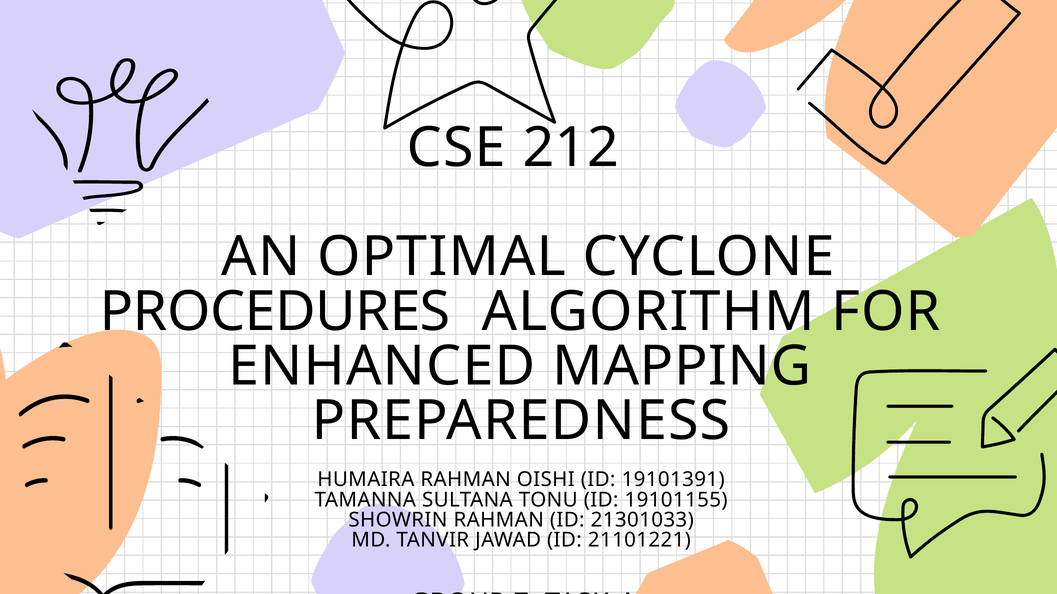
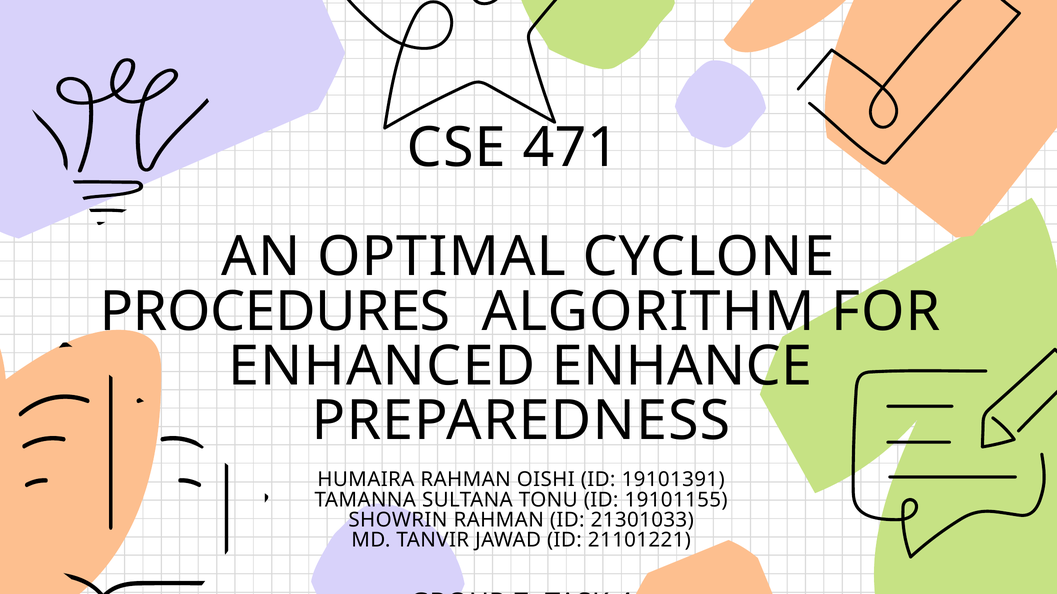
212: 212 -> 471
MAPPING: MAPPING -> ENHANCE
